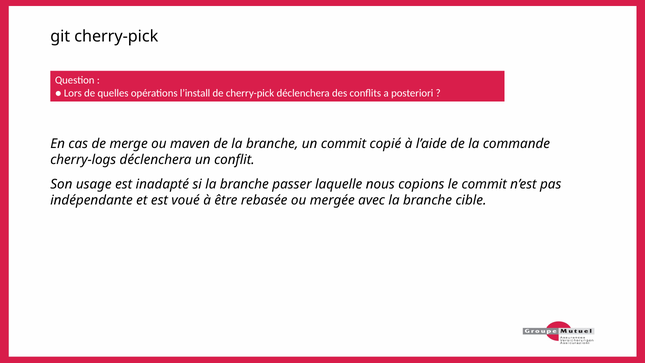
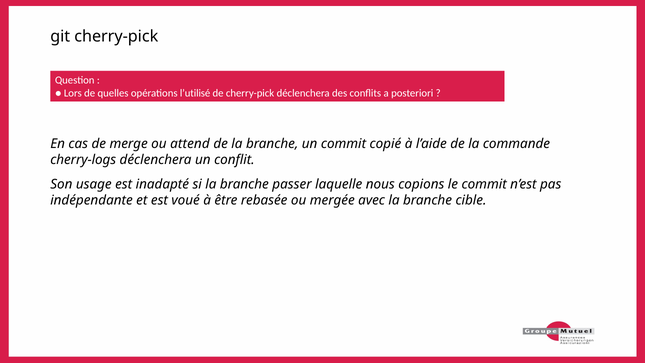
l’install: l’install -> l’utilisé
maven: maven -> attend
